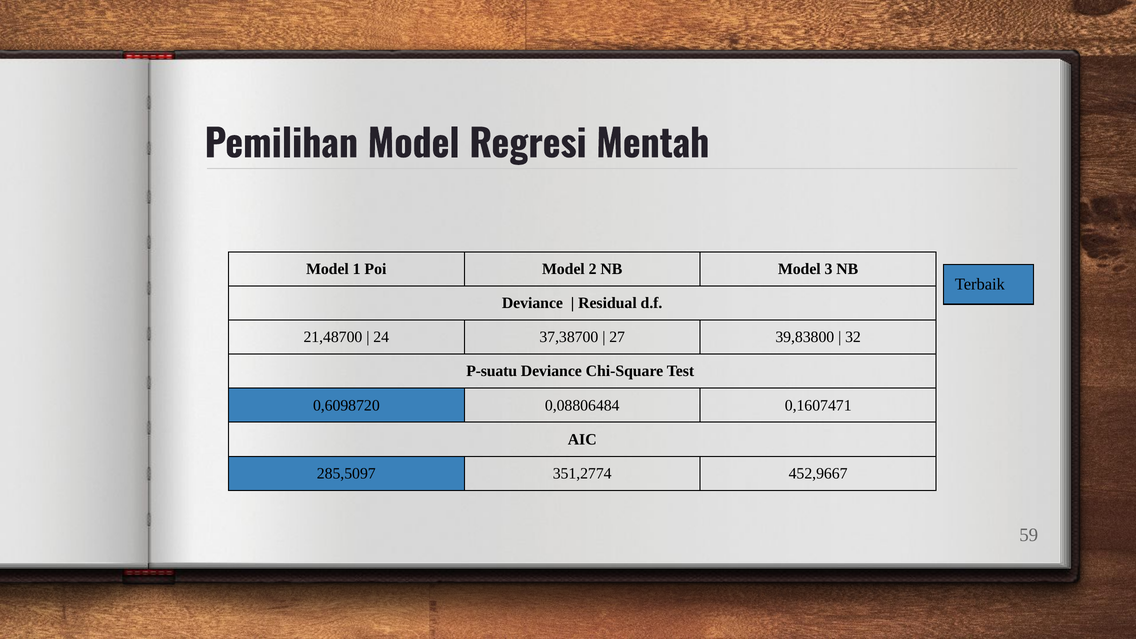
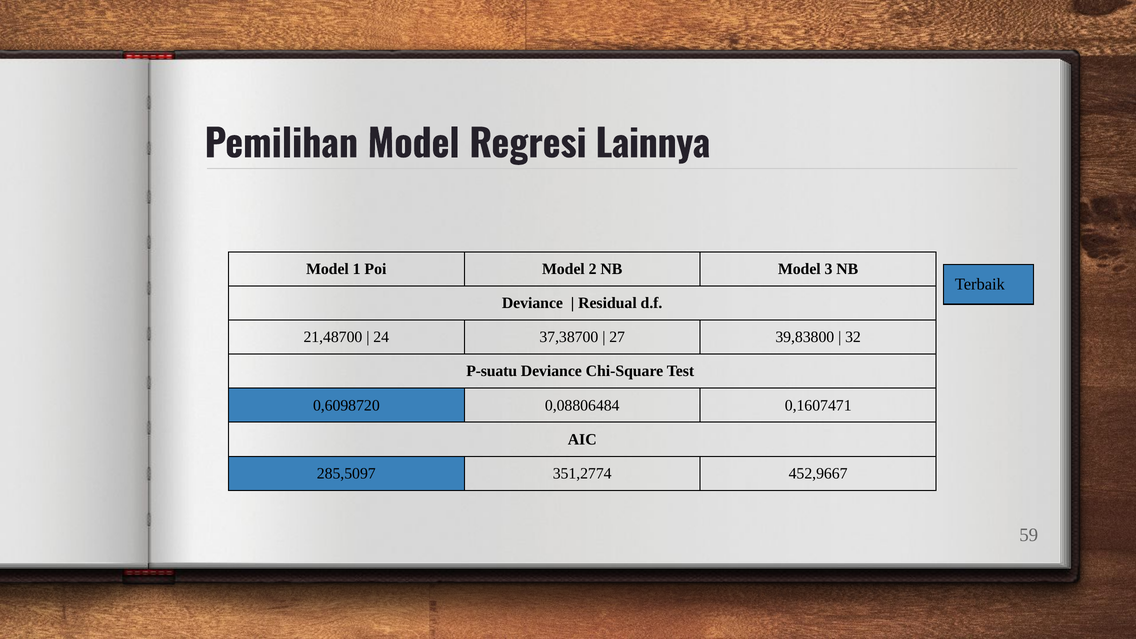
Mentah: Mentah -> Lainnya
